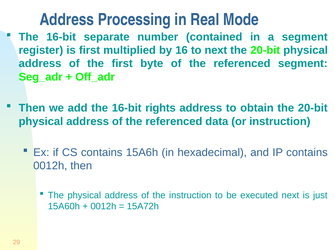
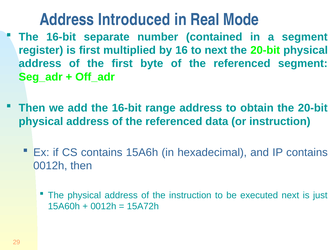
Processing: Processing -> Introduced
rights: rights -> range
